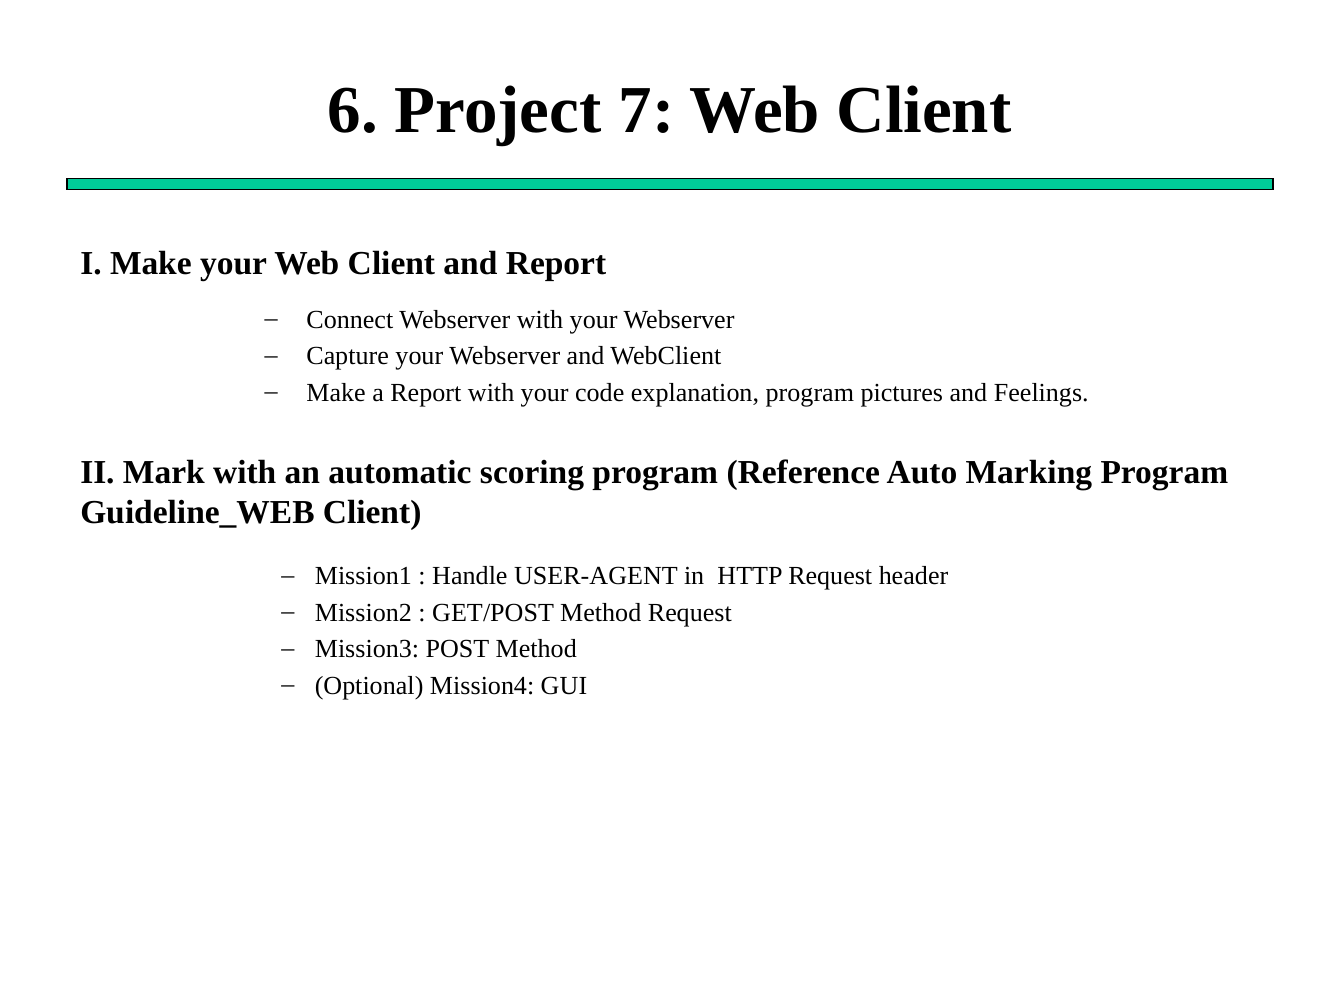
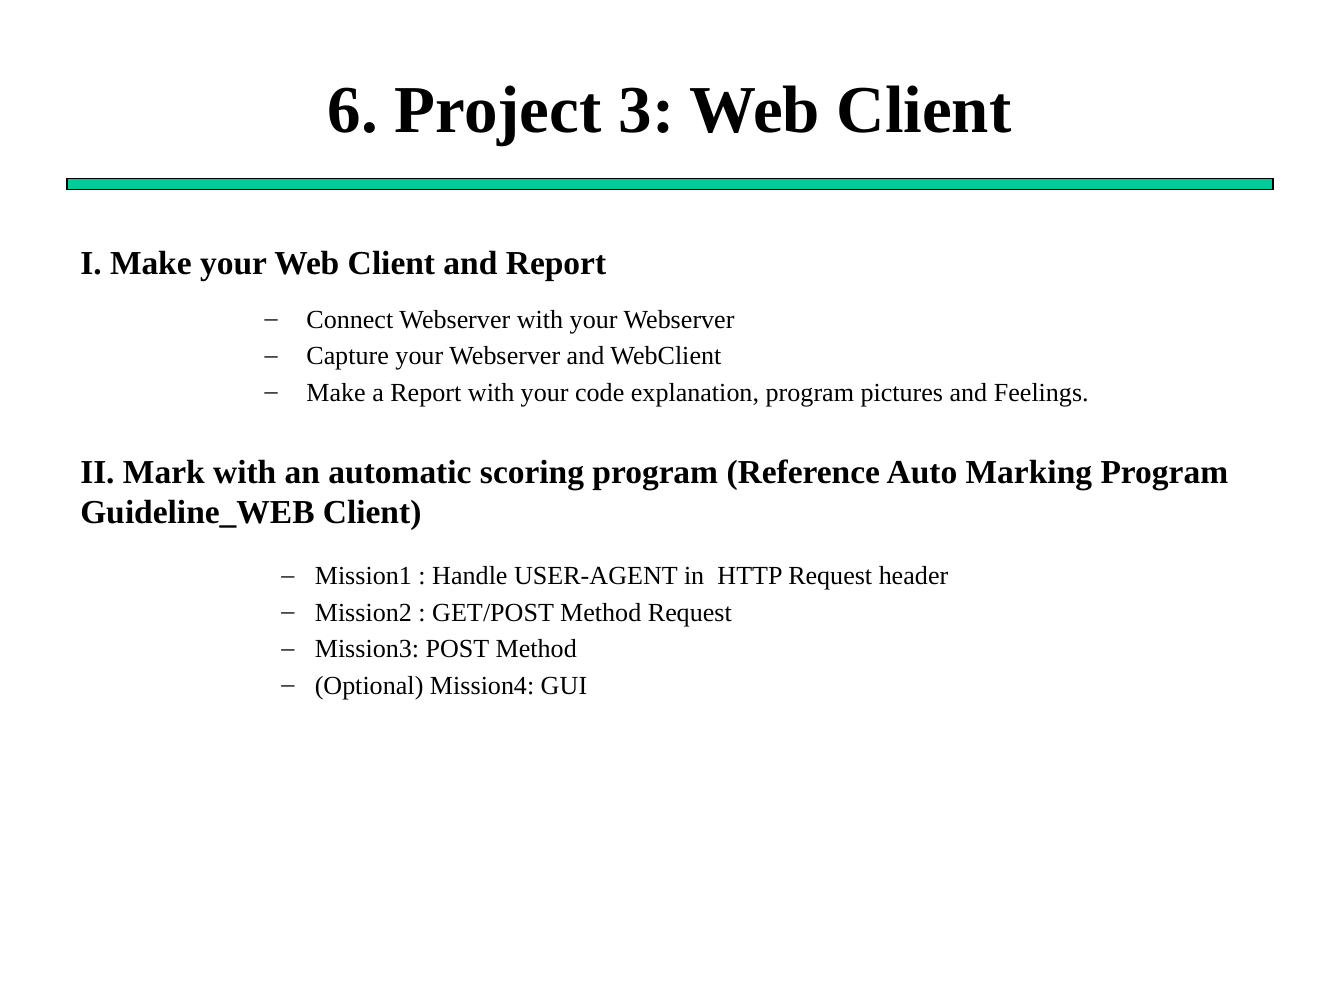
7: 7 -> 3
